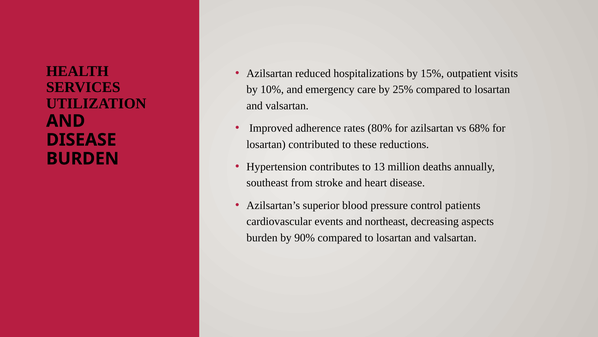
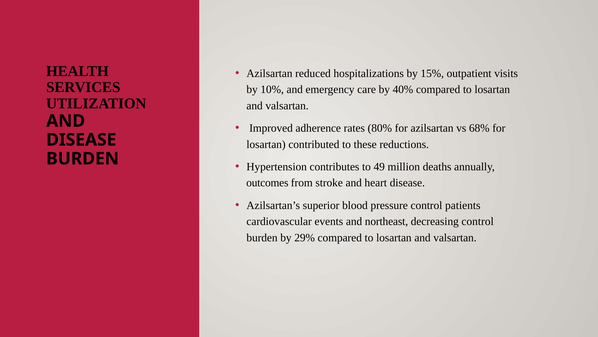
25%: 25% -> 40%
13: 13 -> 49
southeast: southeast -> outcomes
decreasing aspects: aspects -> control
90%: 90% -> 29%
